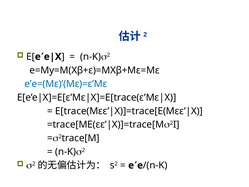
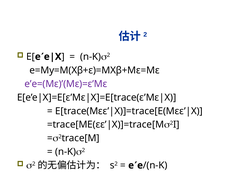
e’e=(Mε)’(Mε)=ε’Mε colour: blue -> purple
